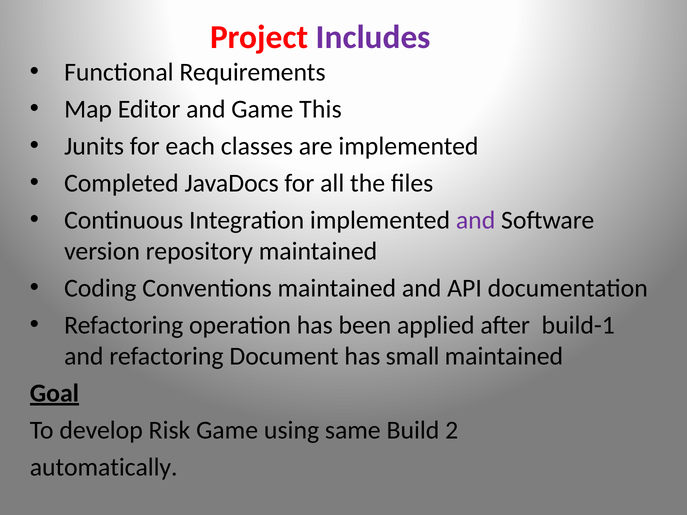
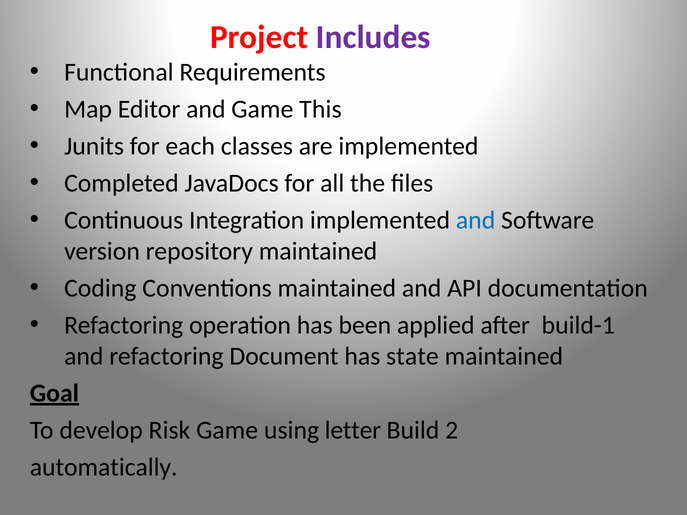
and at (476, 220) colour: purple -> blue
small: small -> state
same: same -> letter
